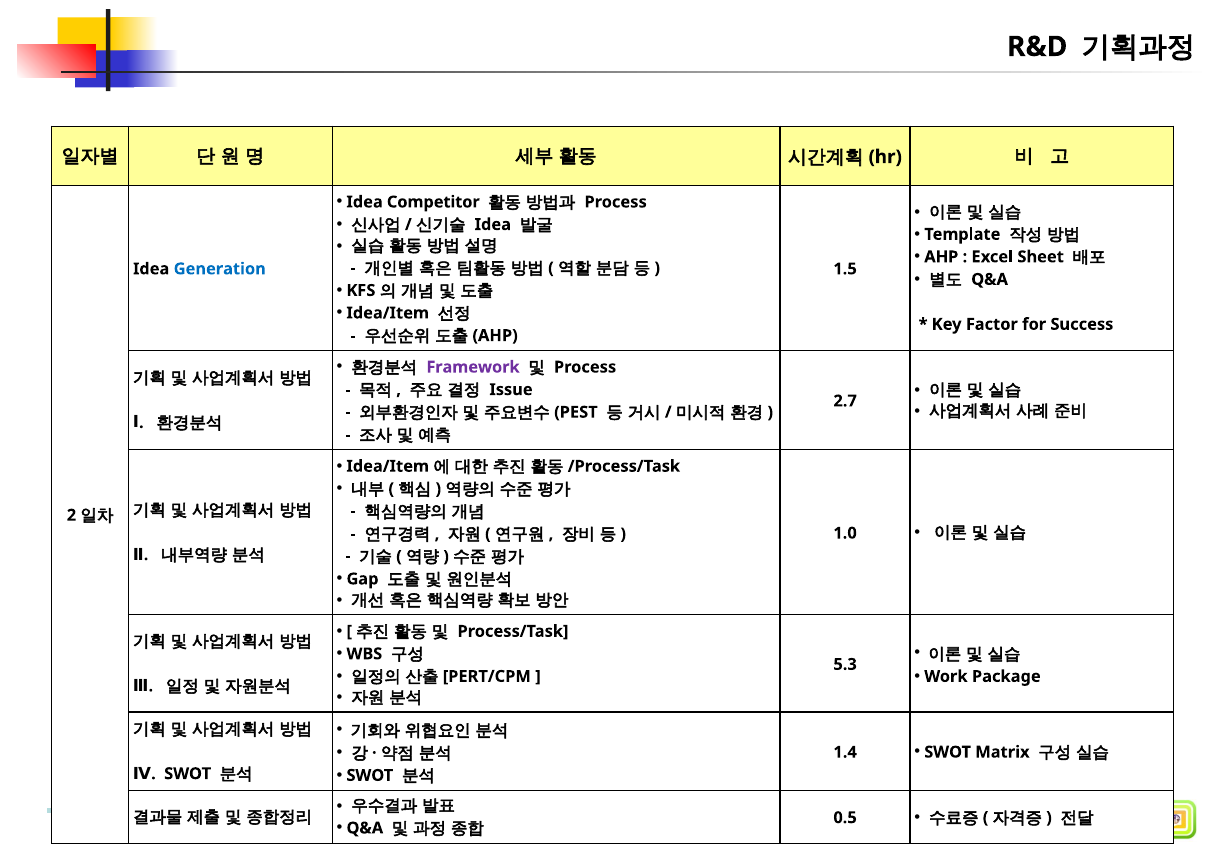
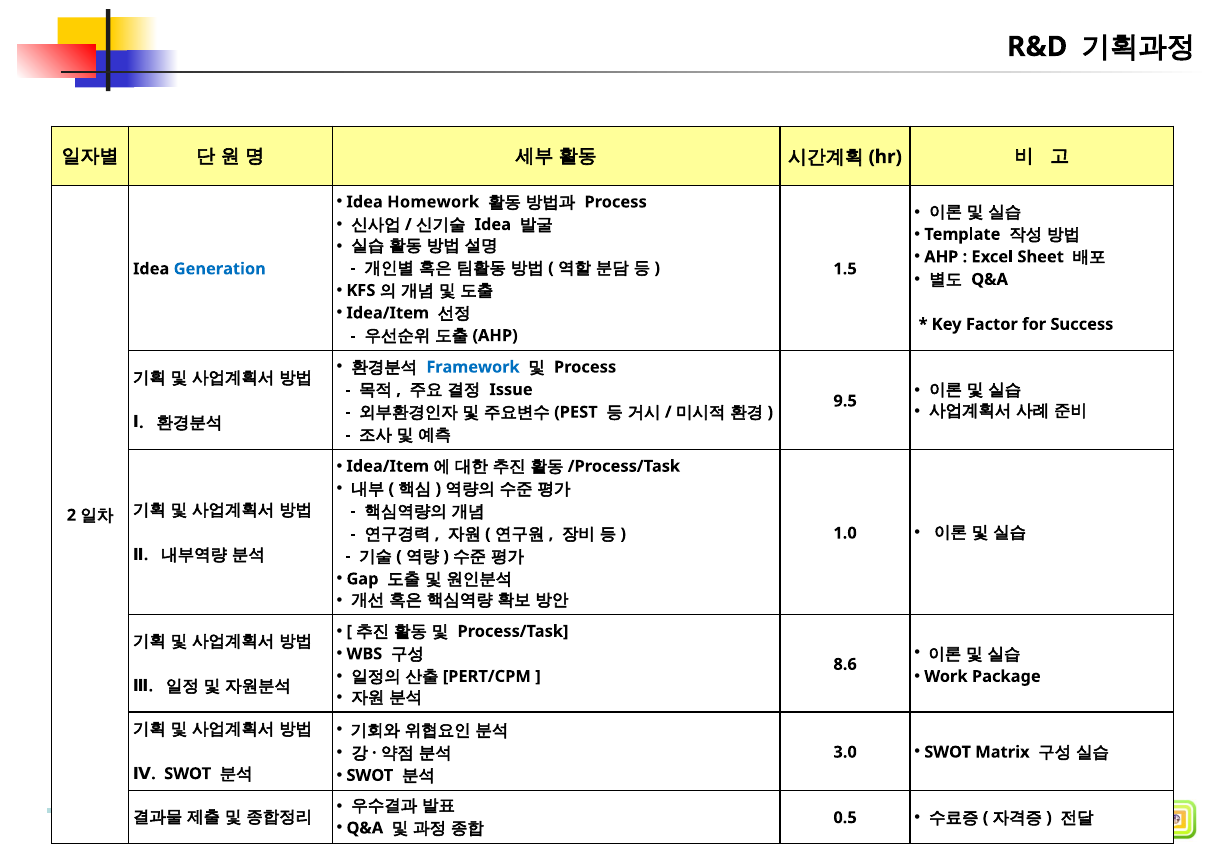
Competitor: Competitor -> Homework
Framework colour: purple -> blue
2.7: 2.7 -> 9.5
5.3: 5.3 -> 8.6
1.4: 1.4 -> 3.0
